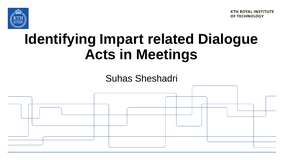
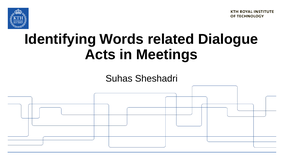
Impart: Impart -> Words
